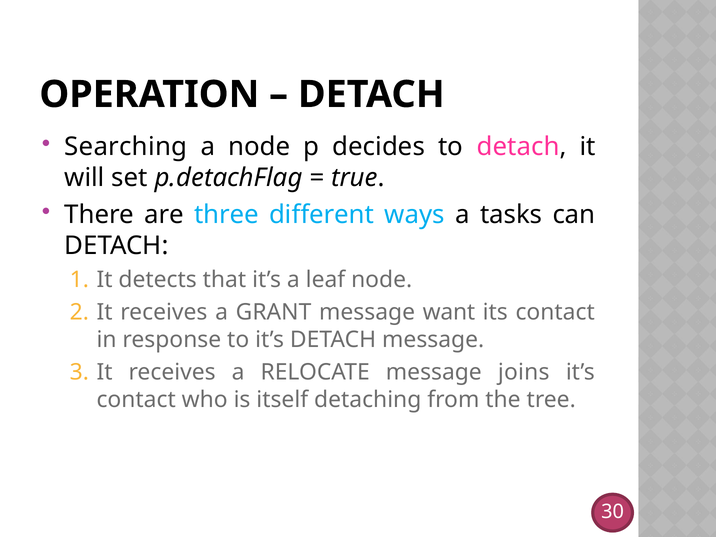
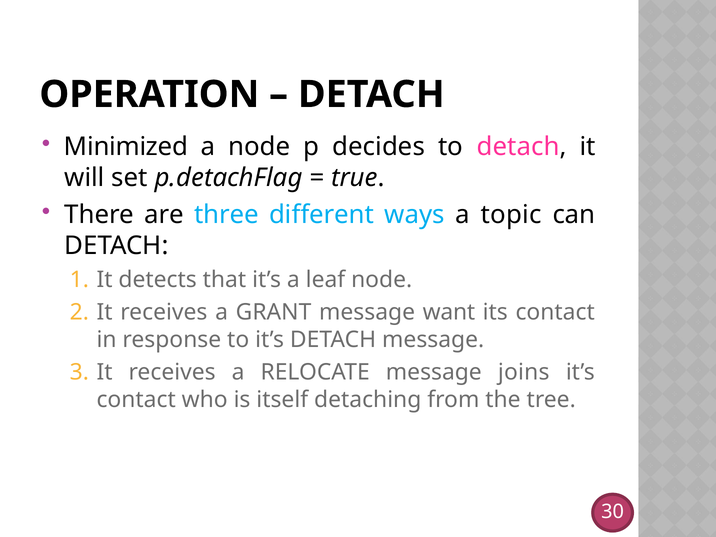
Searching: Searching -> Minimized
tasks: tasks -> topic
